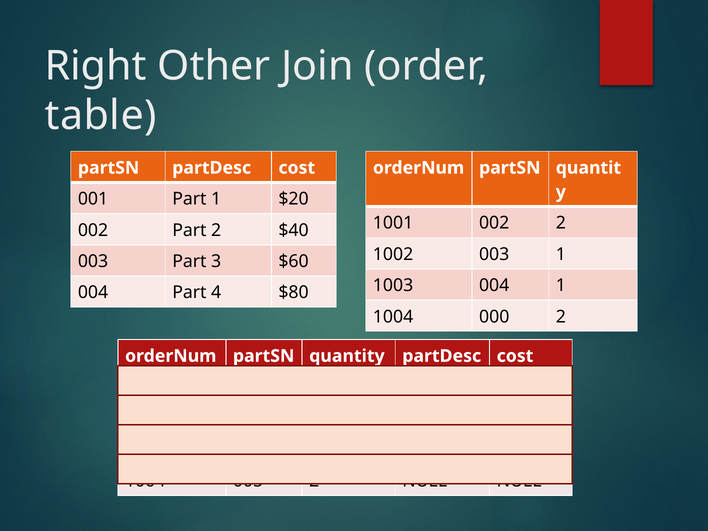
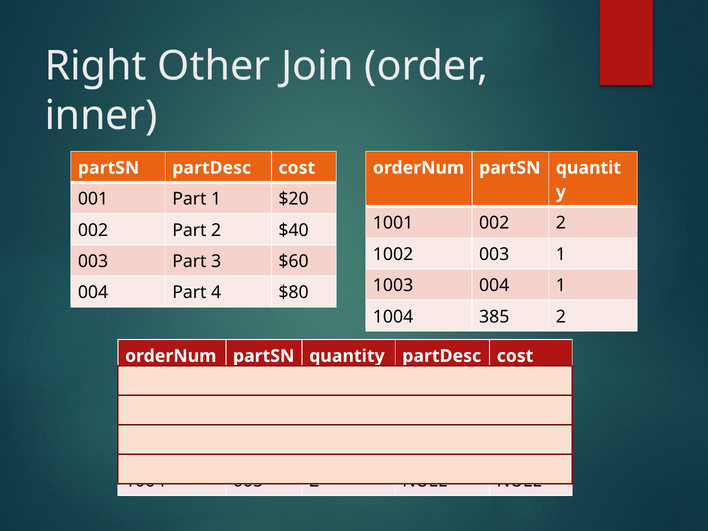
table: table -> inner
000: 000 -> 385
